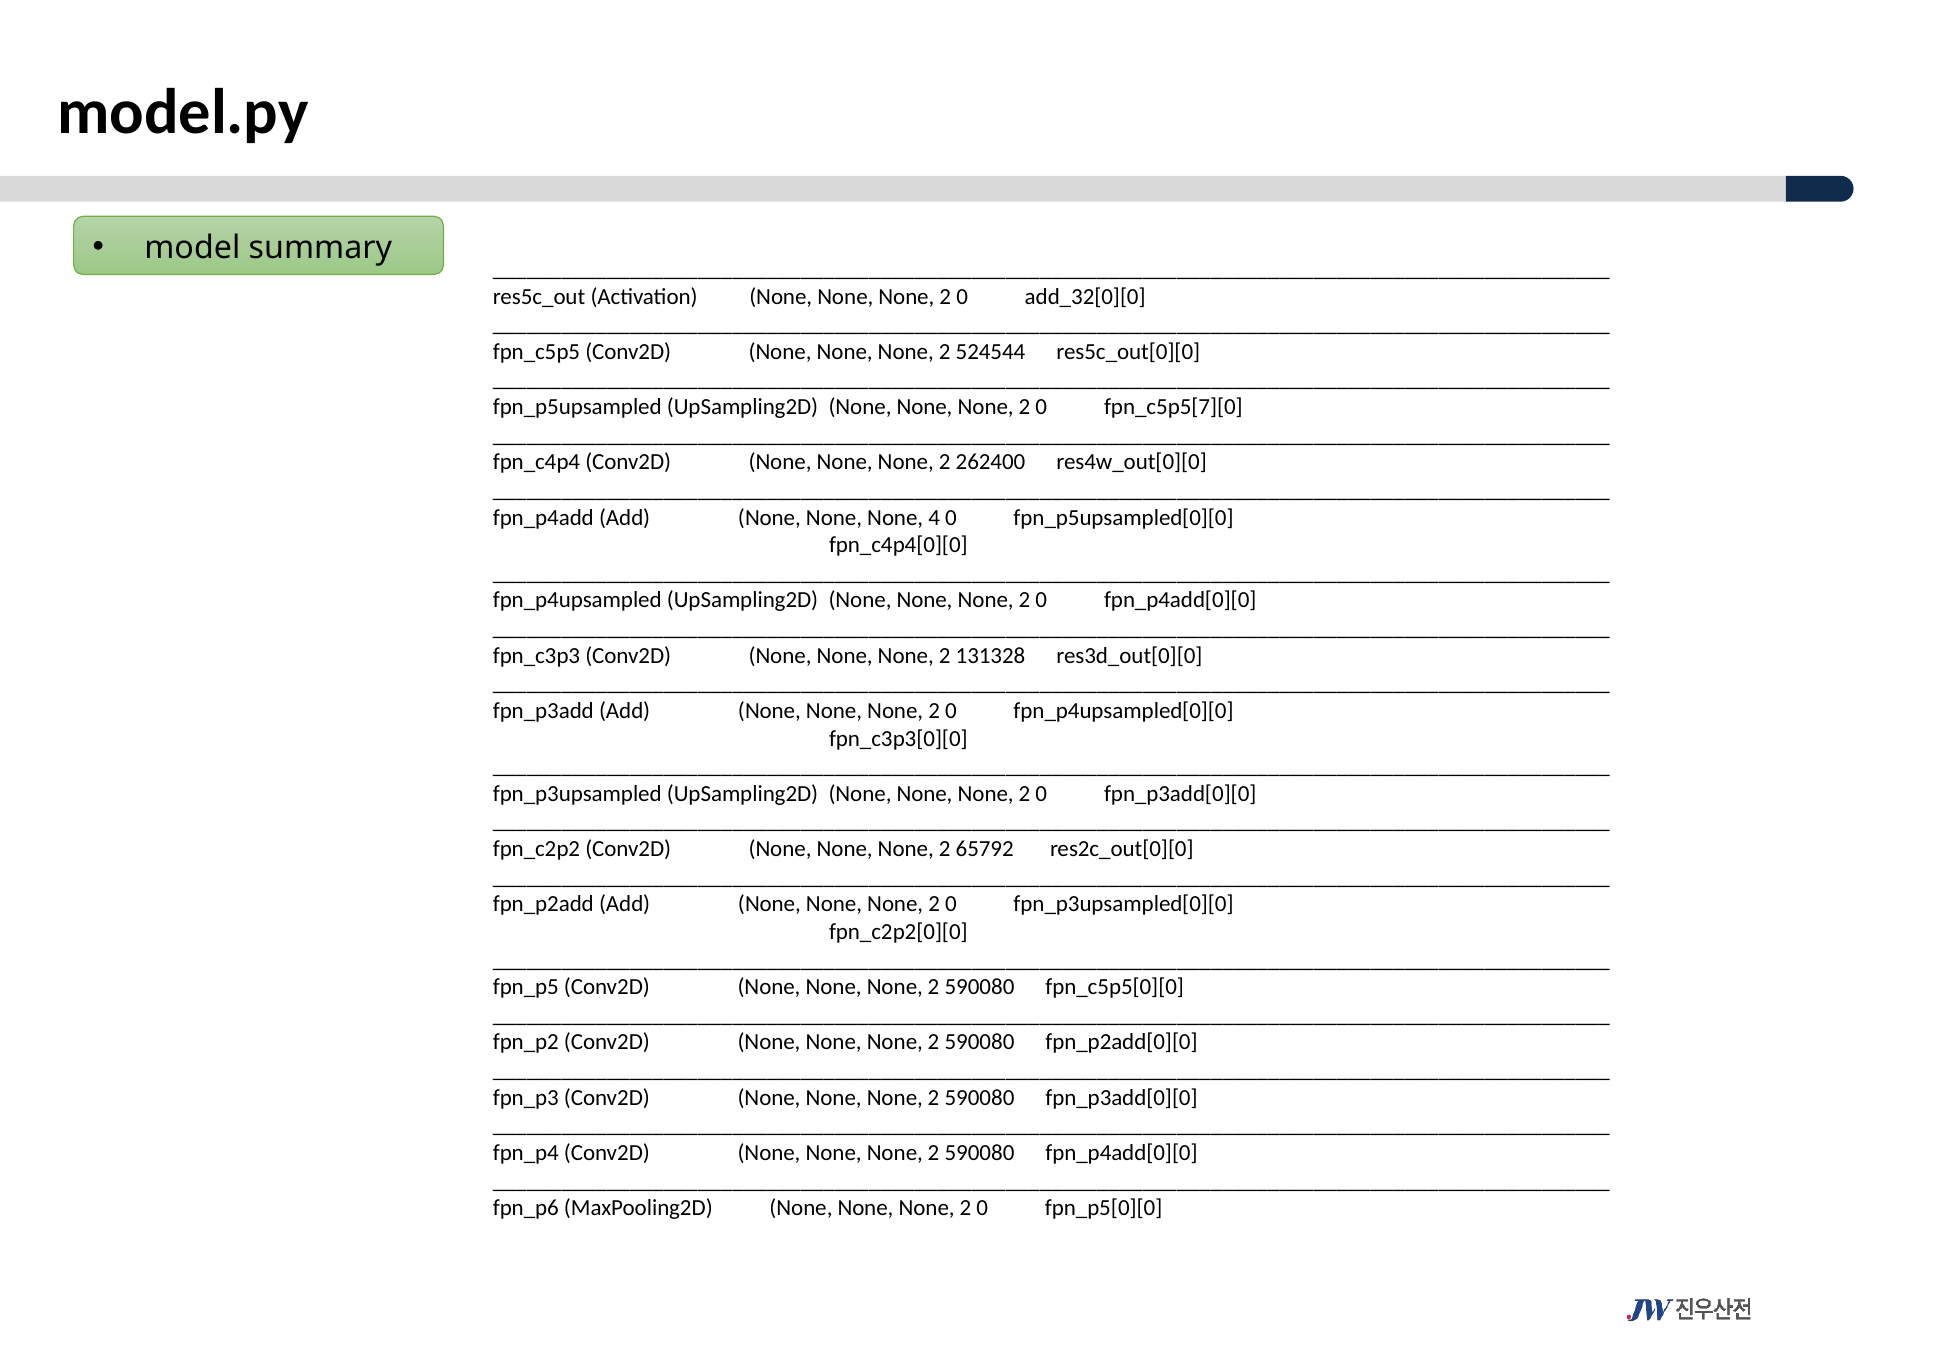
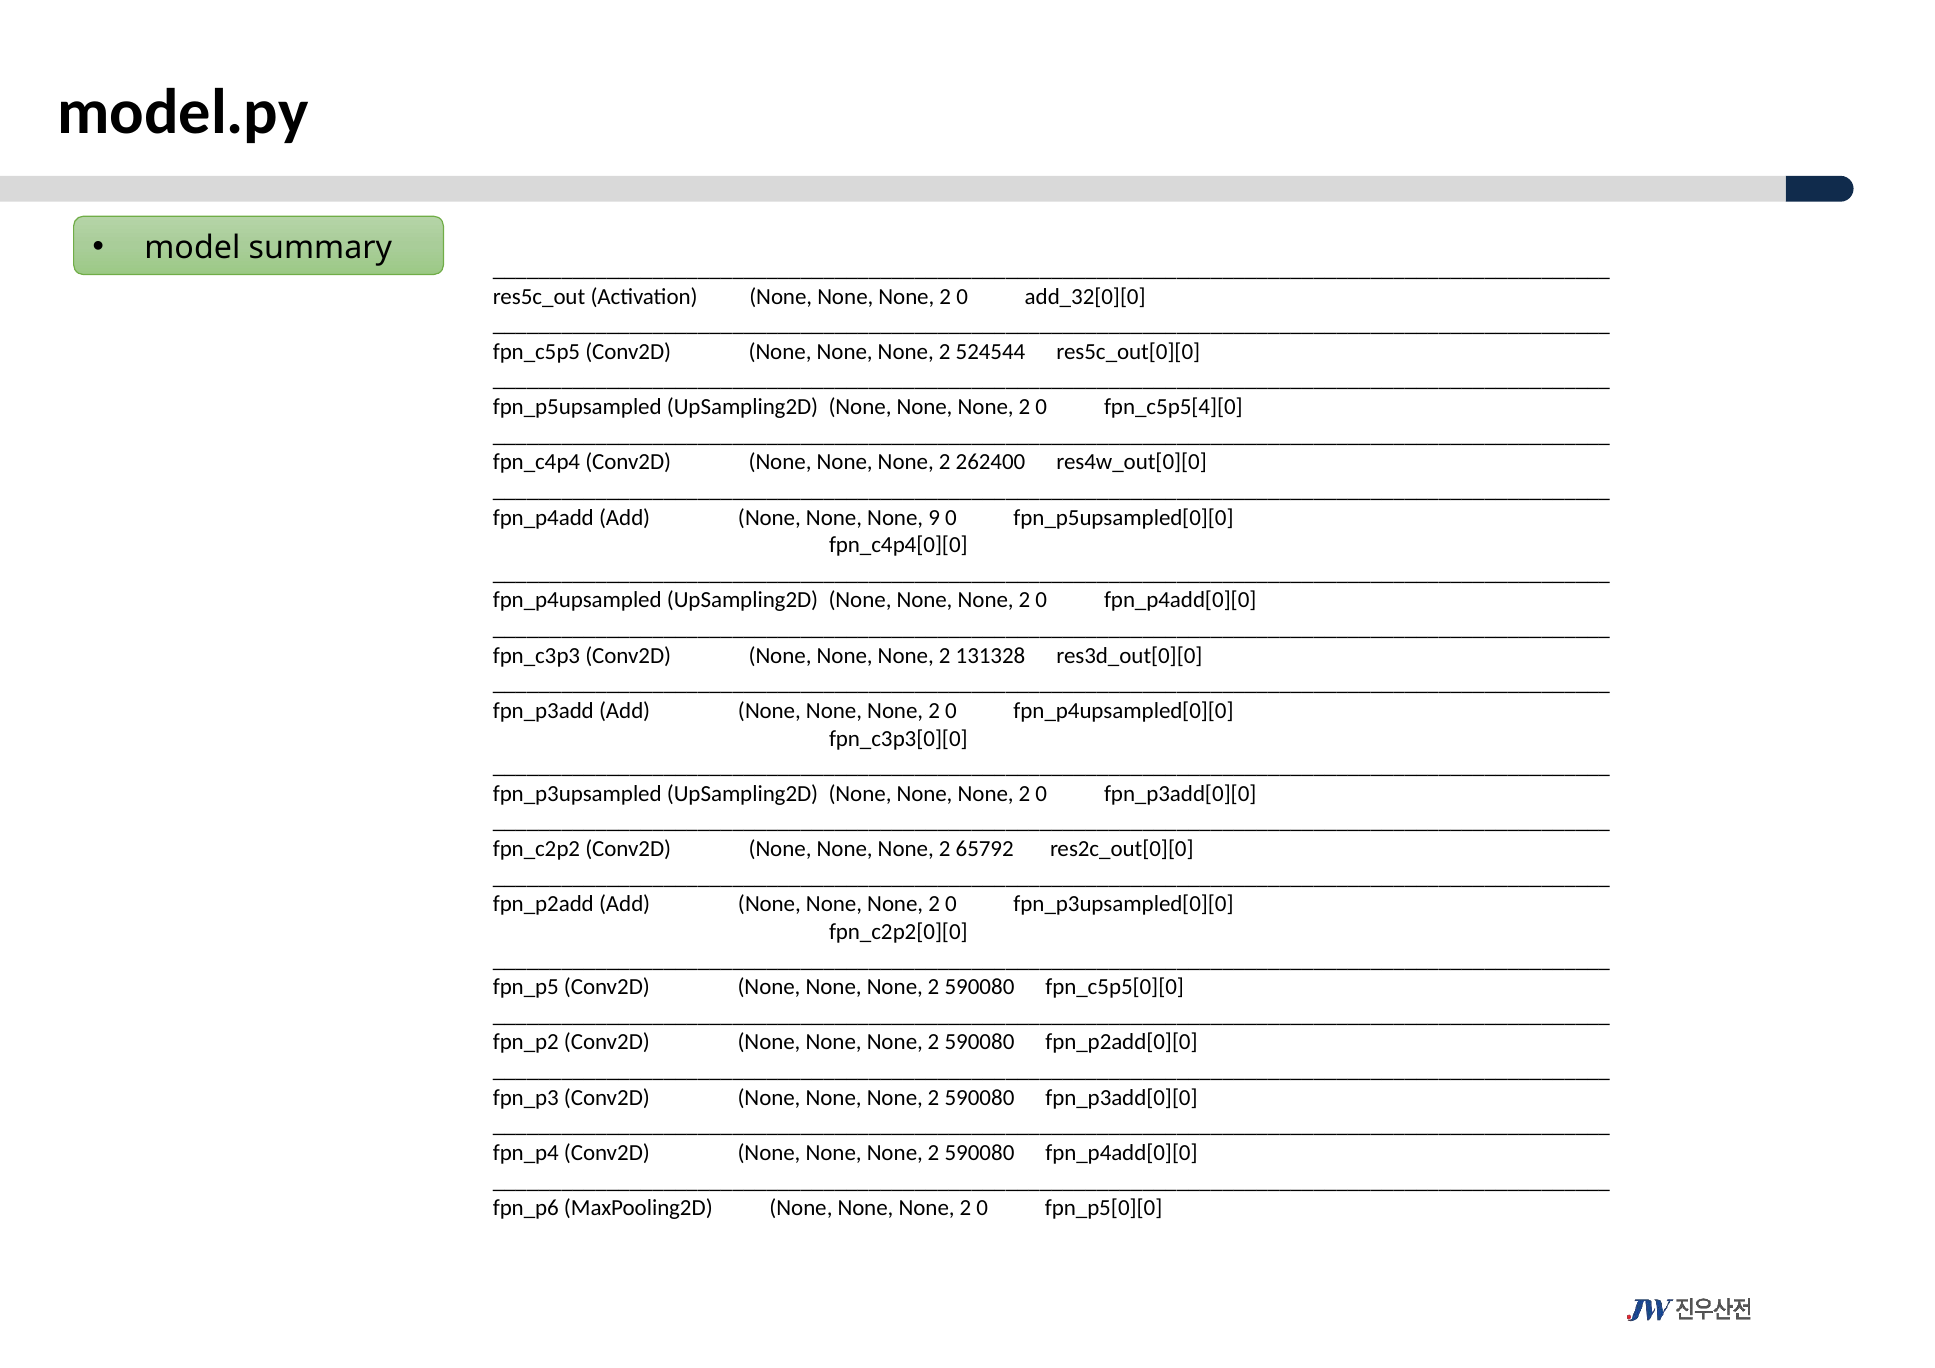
fpn_c5p5[7][0: fpn_c5p5[7][0 -> fpn_c5p5[4][0
4: 4 -> 9
